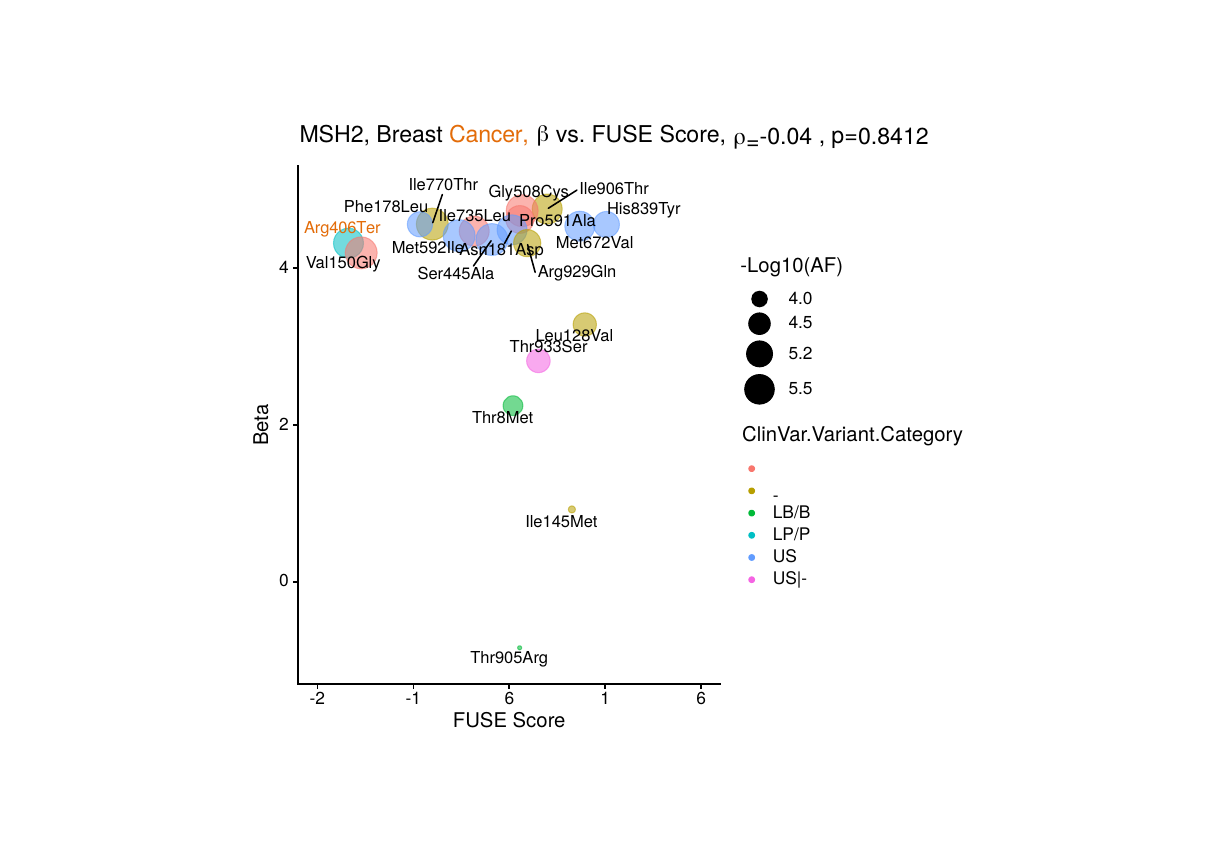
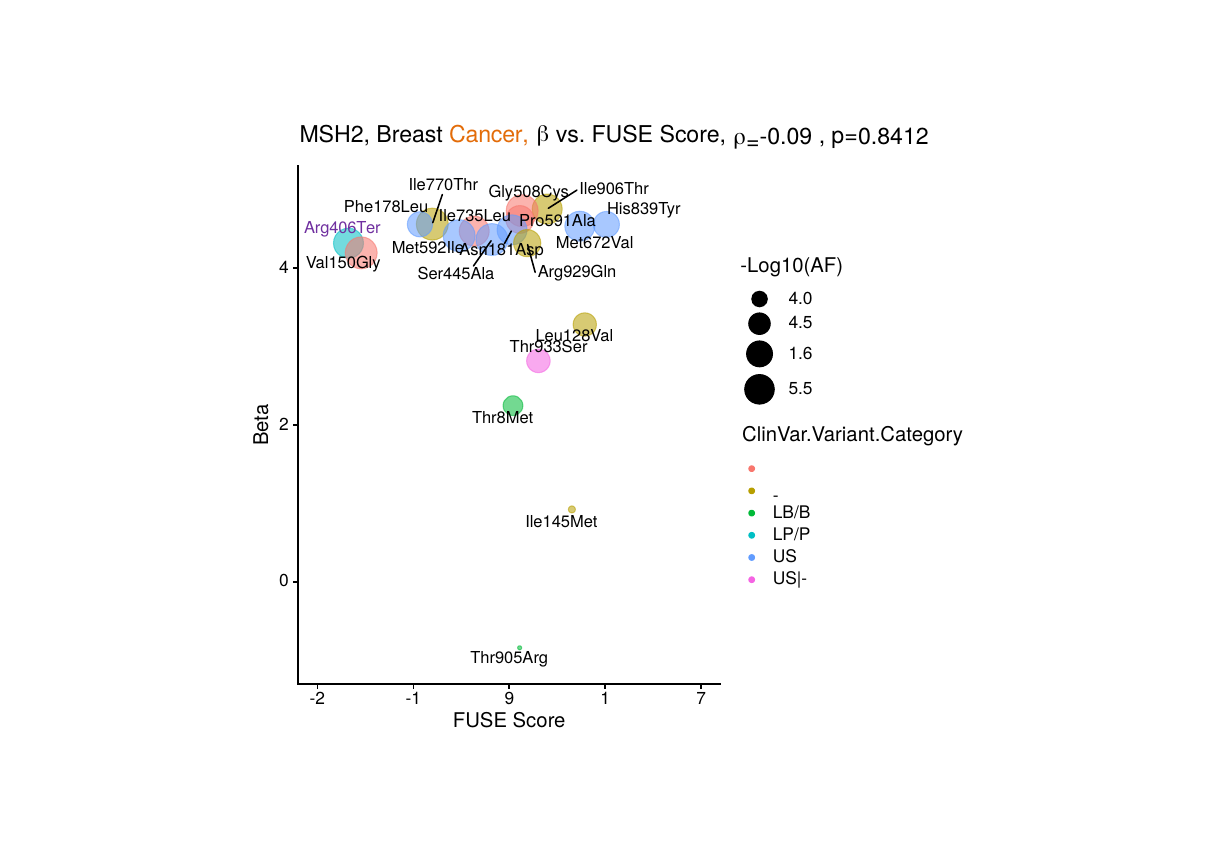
-0.04: -0.04 -> -0.09
Arg406Ter colour: orange -> purple
5.2: 5.2 -> 1.6
-1 6: 6 -> 9
1 6: 6 -> 7
